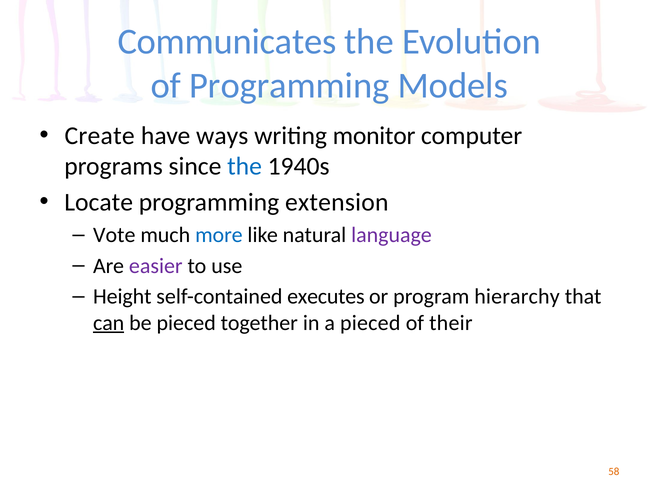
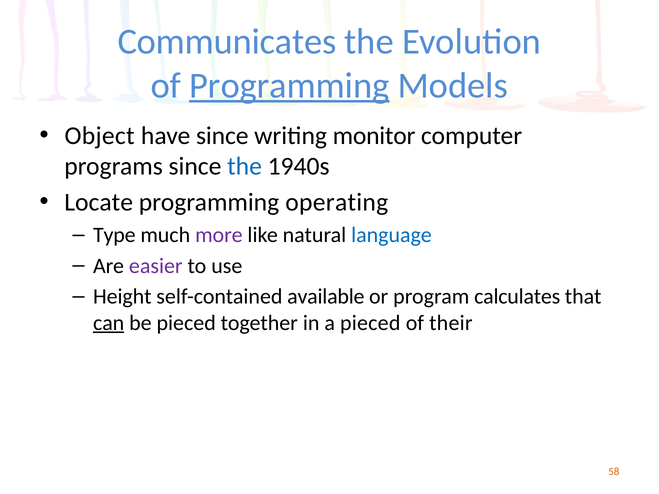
Programming at (289, 85) underline: none -> present
Create: Create -> Object
have ways: ways -> since
extension: extension -> operating
Vote: Vote -> Type
more colour: blue -> purple
language colour: purple -> blue
executes: executes -> available
hierarchy: hierarchy -> calculates
